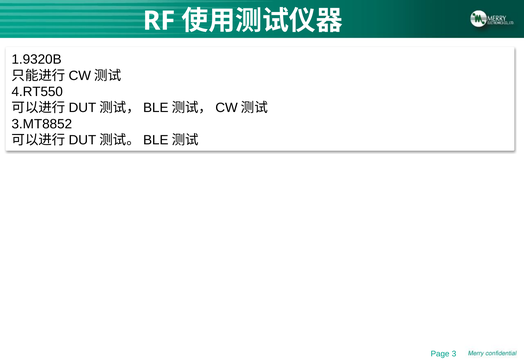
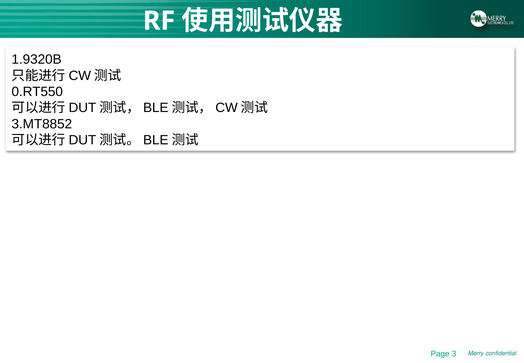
4.RT550: 4.RT550 -> 0.RT550
